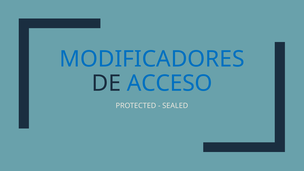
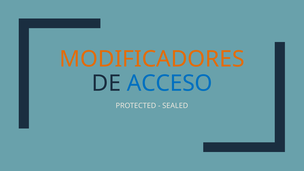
MODIFICADORES colour: blue -> orange
